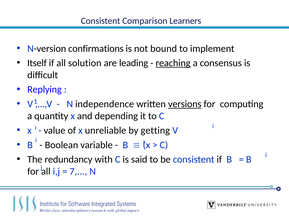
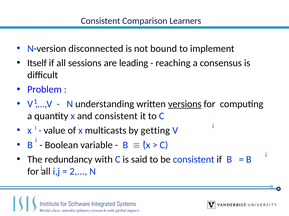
confirmations: confirmations -> disconnected
solution: solution -> sessions
reaching underline: present -> none
Replying: Replying -> Problem
independence: independence -> understanding
and depending: depending -> consistent
unreliable: unreliable -> multicasts
7: 7 -> 2
